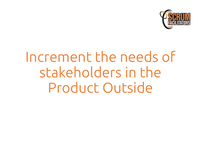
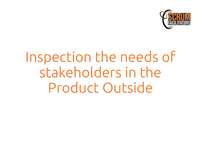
Increment: Increment -> Inspection
